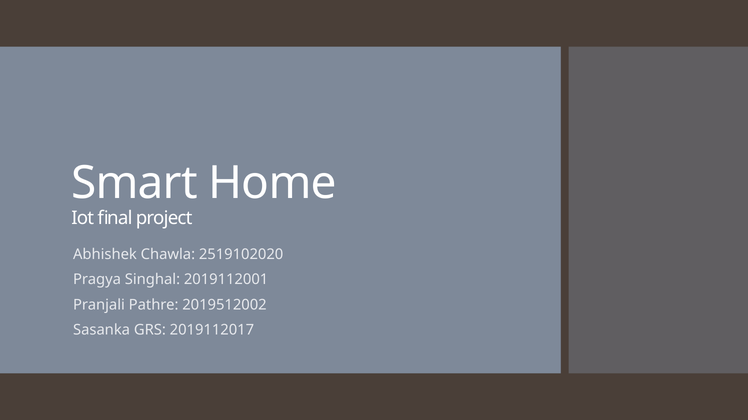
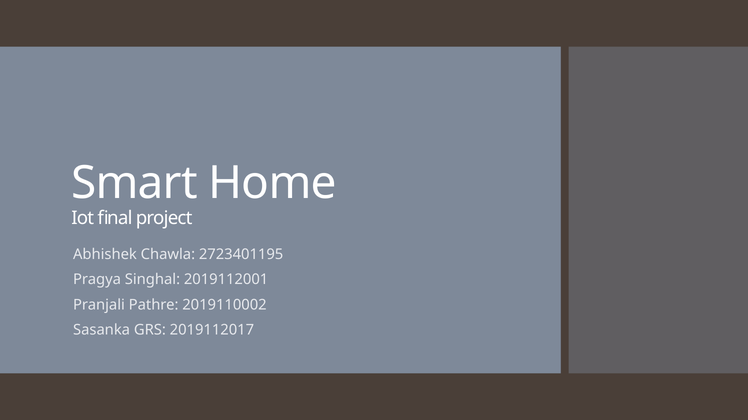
2519102020: 2519102020 -> 2723401195
2019512002: 2019512002 -> 2019110002
